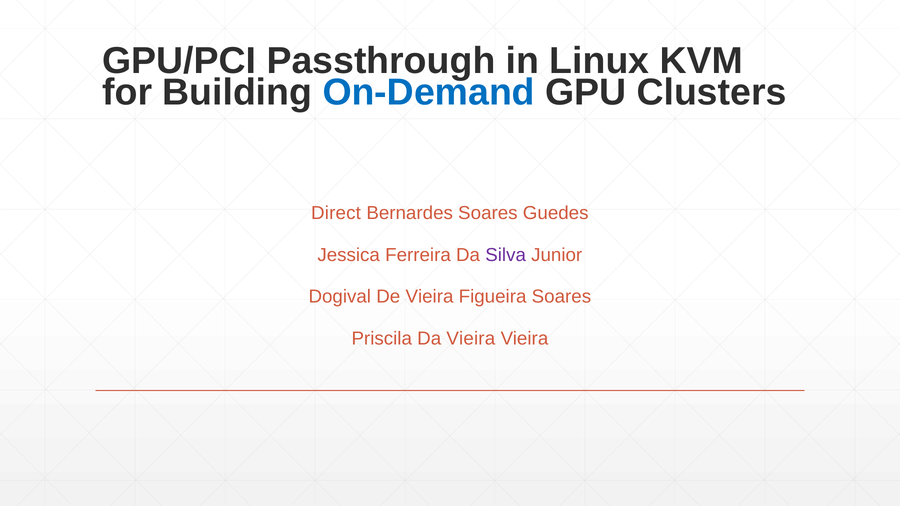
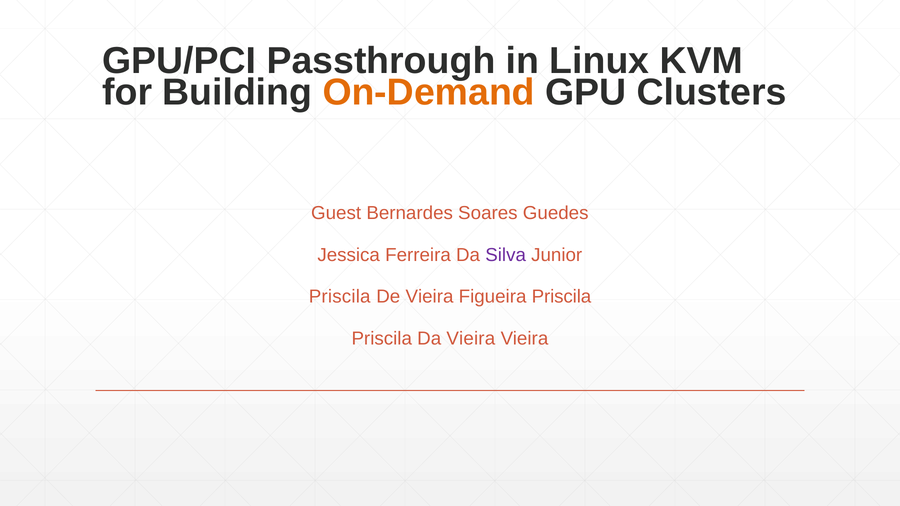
On-Demand colour: blue -> orange
Direct: Direct -> Guest
Dogival at (340, 297): Dogival -> Priscila
Figueira Soares: Soares -> Priscila
